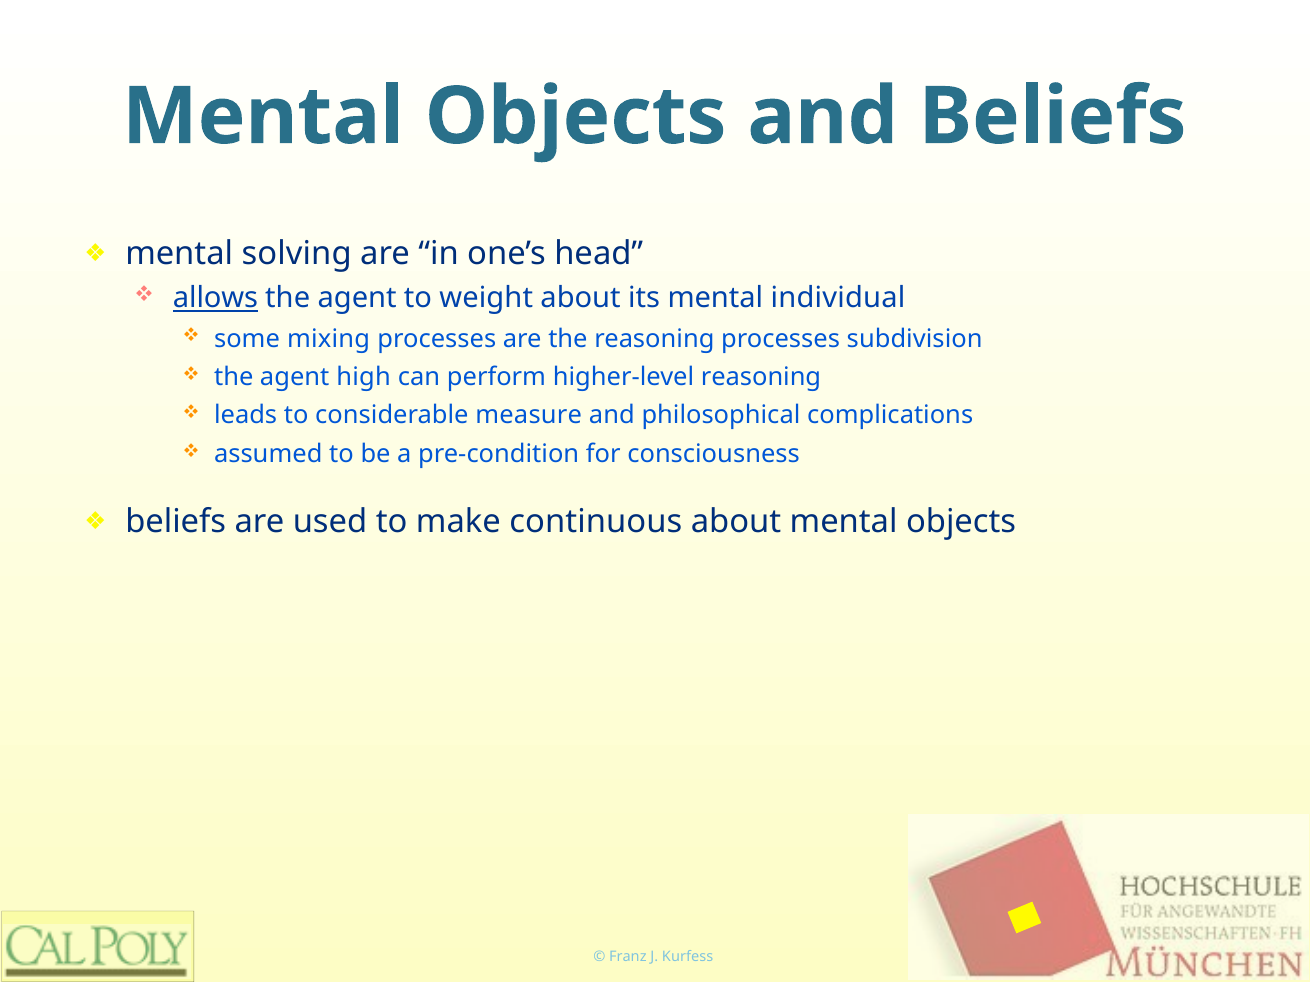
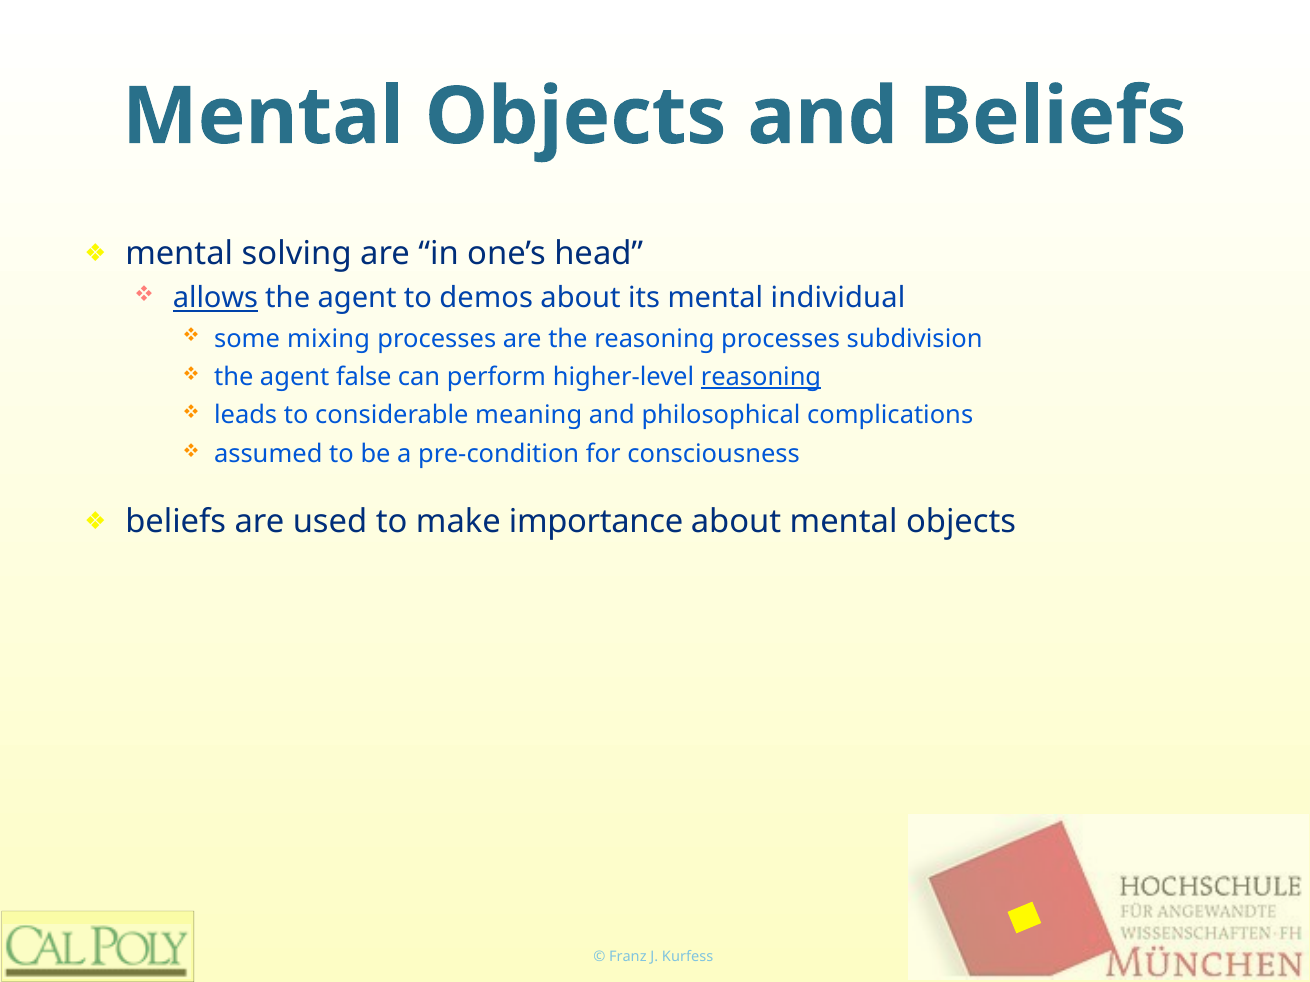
weight: weight -> demos
high: high -> false
reasoning at (761, 377) underline: none -> present
measure: measure -> meaning
continuous: continuous -> importance
